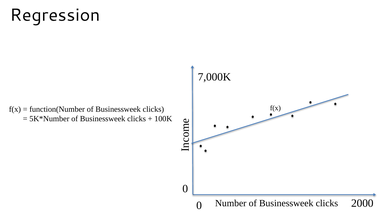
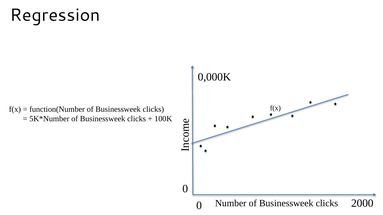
7,000K: 7,000K -> 0,000K
